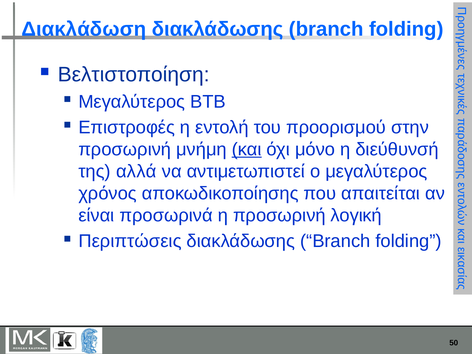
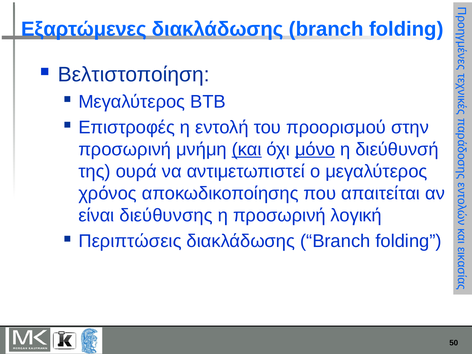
Διακλάδωση: Διακλάδωση -> Εξαρτώμενες
μόνο underline: none -> present
αλλά: αλλά -> ουρά
προσωρινά: προσωρινά -> διεύθυνσης
